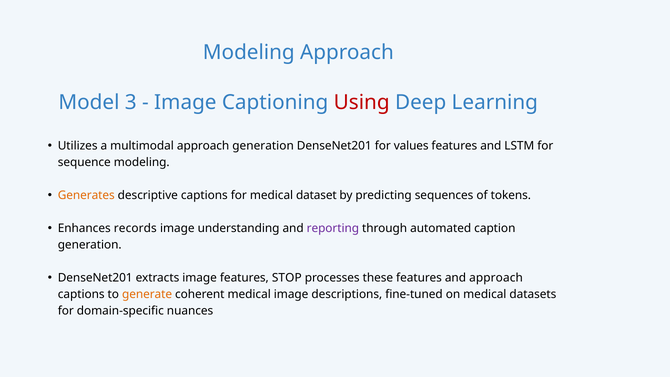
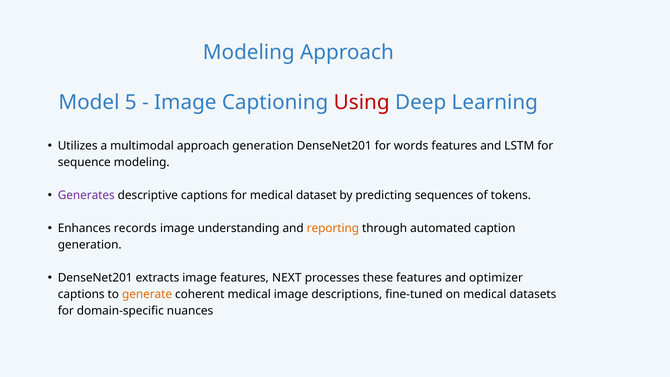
3: 3 -> 5
values: values -> words
Generates colour: orange -> purple
reporting colour: purple -> orange
STOP: STOP -> NEXT
and approach: approach -> optimizer
